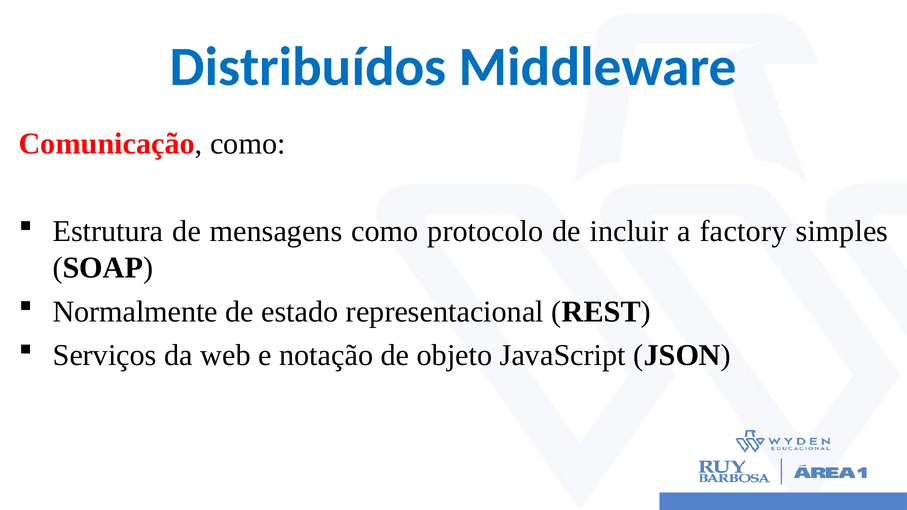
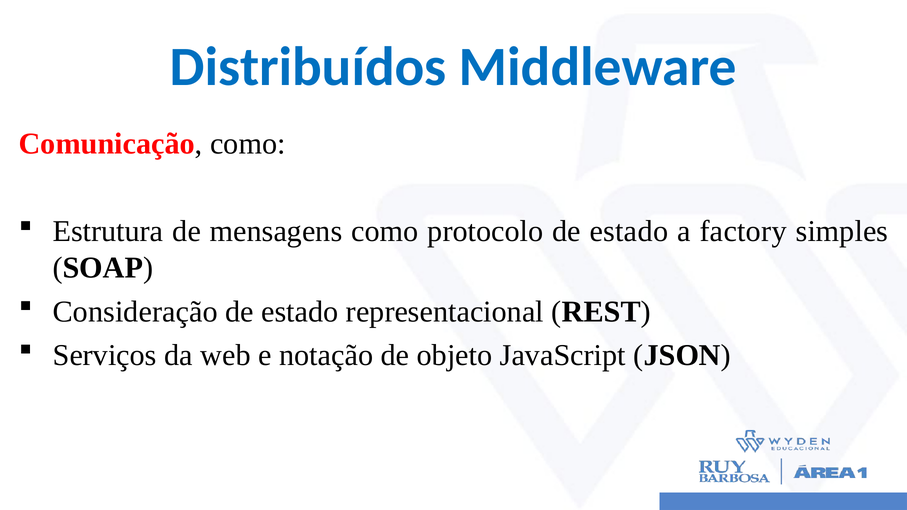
protocolo de incluir: incluir -> estado
Normalmente: Normalmente -> Consideração
